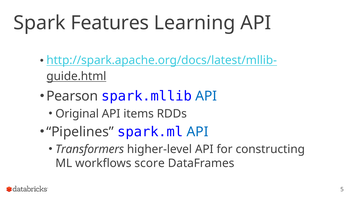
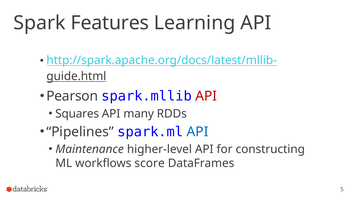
API at (206, 96) colour: blue -> red
Original: Original -> Squares
items: items -> many
Transformers: Transformers -> Maintenance
